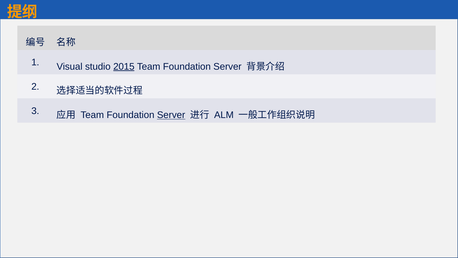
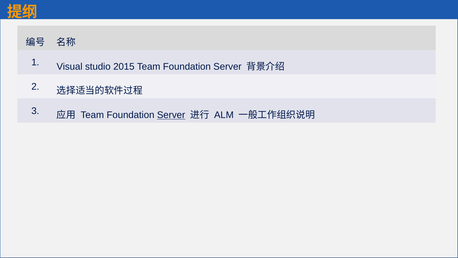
2015 underline: present -> none
